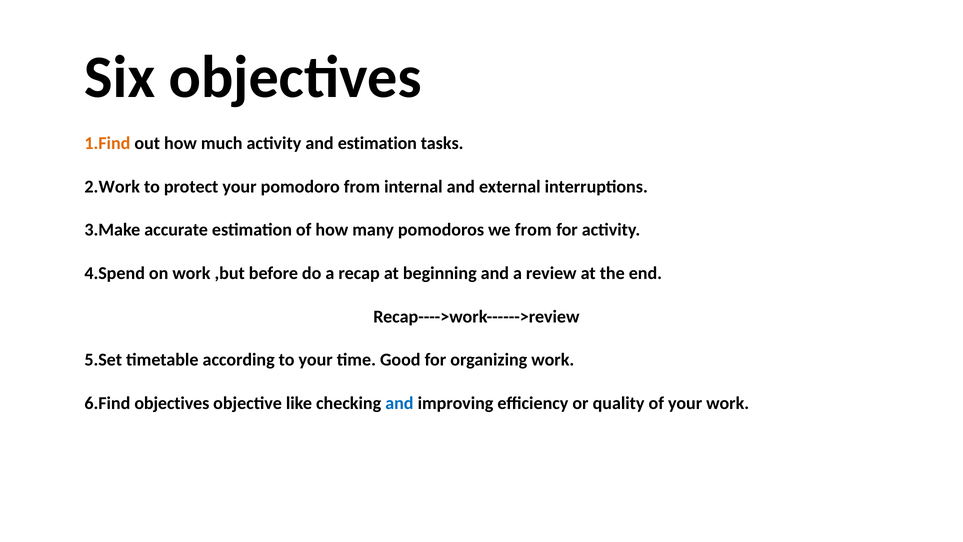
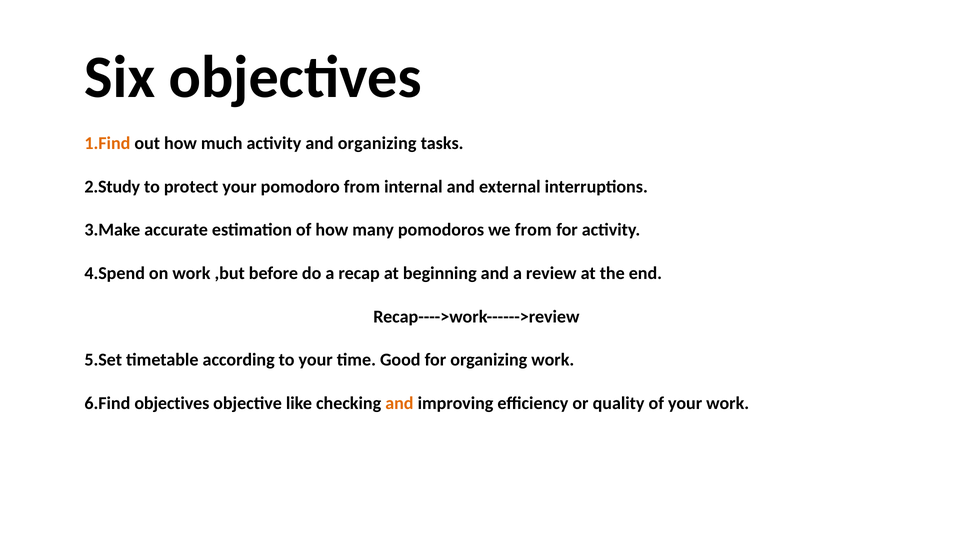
and estimation: estimation -> organizing
2.Work: 2.Work -> 2.Study
and at (399, 403) colour: blue -> orange
